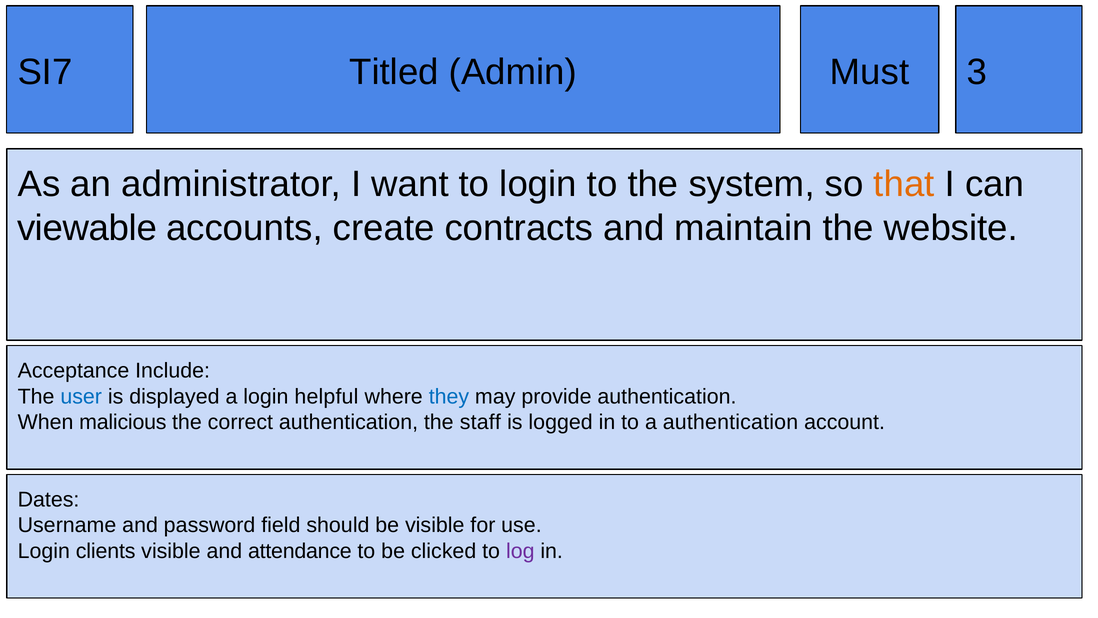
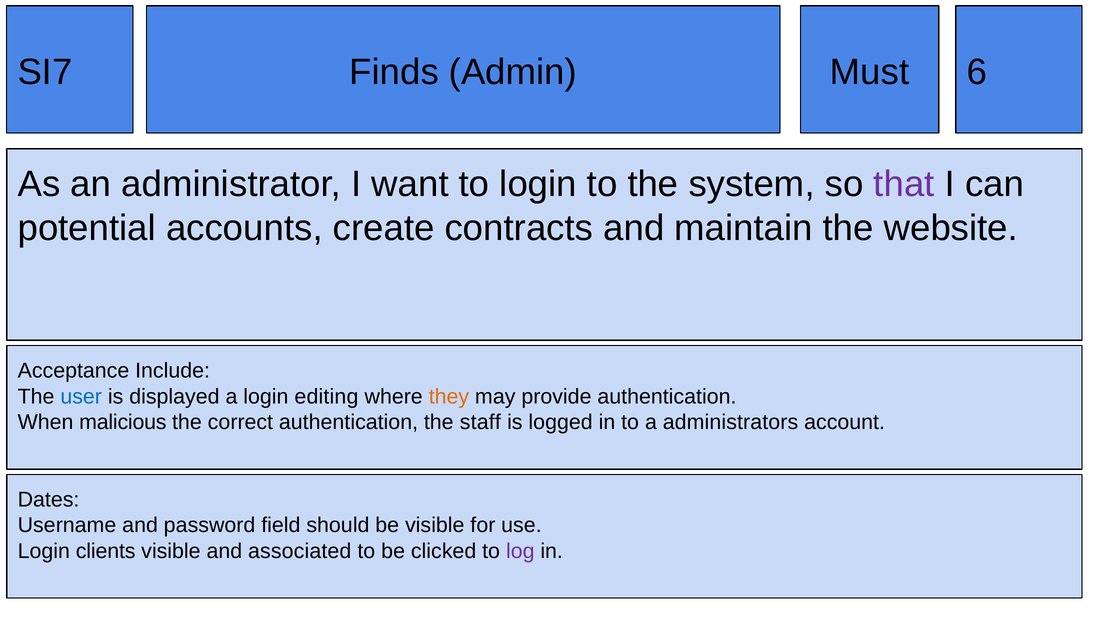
Titled: Titled -> Finds
3: 3 -> 6
that colour: orange -> purple
viewable: viewable -> potential
helpful: helpful -> editing
they colour: blue -> orange
a authentication: authentication -> administrators
attendance: attendance -> associated
